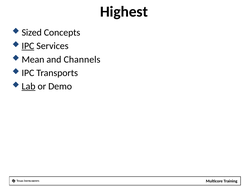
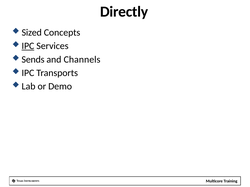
Highest: Highest -> Directly
Mean: Mean -> Sends
Lab underline: present -> none
